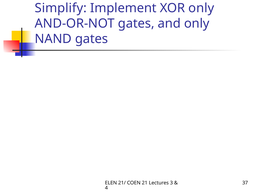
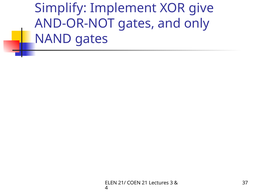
XOR only: only -> give
